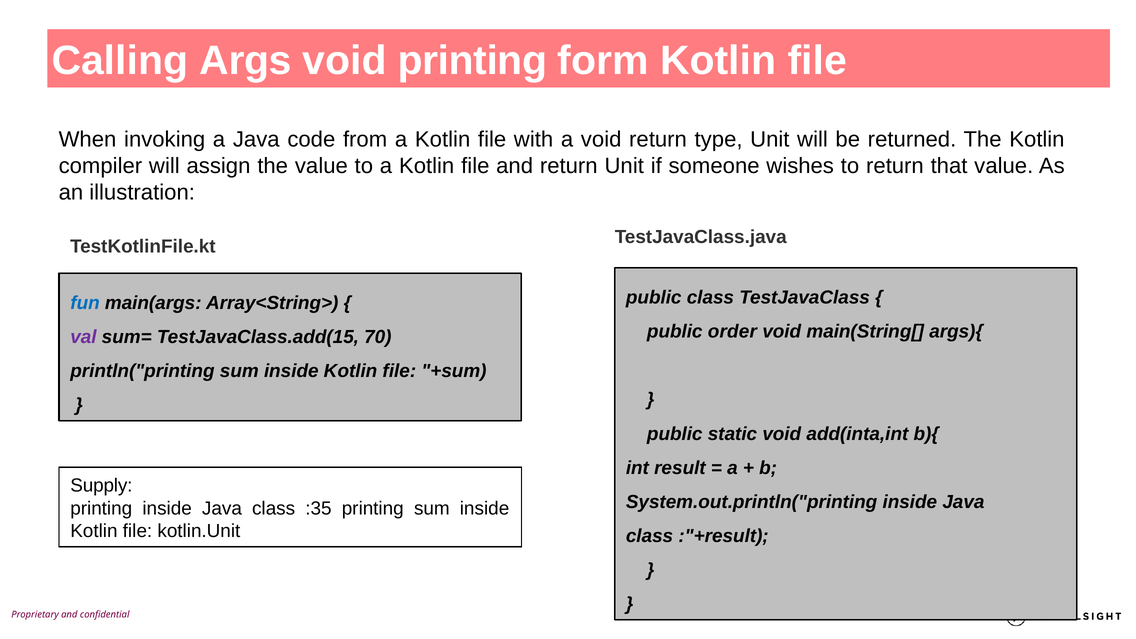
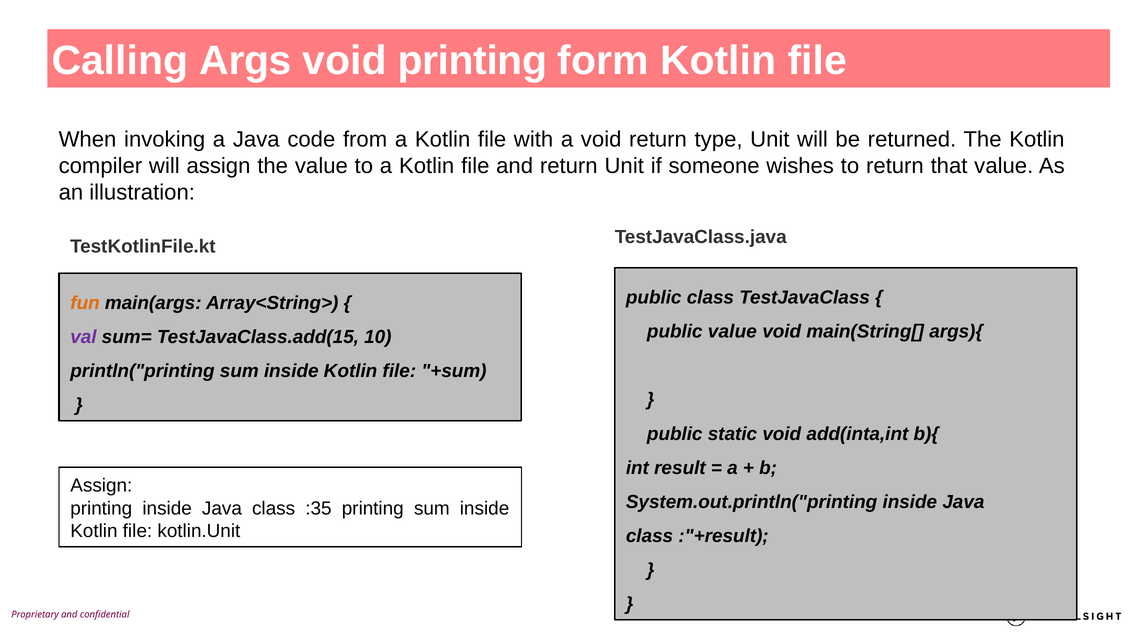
fun colour: blue -> orange
public order: order -> value
70: 70 -> 10
Supply at (101, 486): Supply -> Assign
